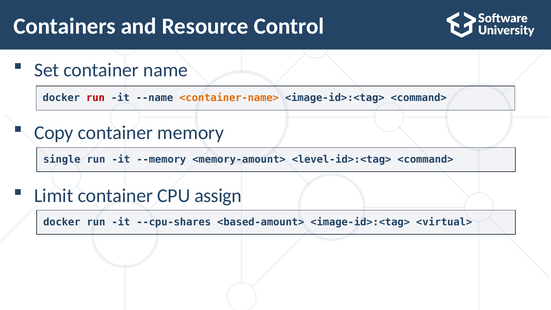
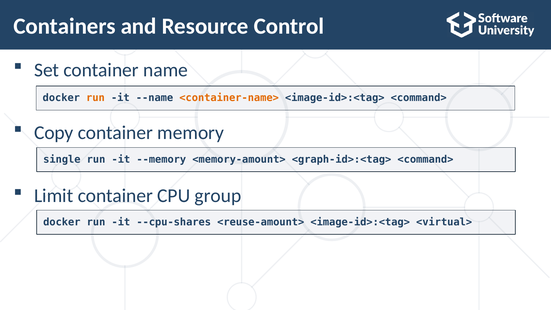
run at (95, 98) colour: red -> orange
<level-id>:<tag>: <level-id>:<tag> -> <graph-id>:<tag>
assign: assign -> group
<based-amount>: <based-amount> -> <reuse-amount>
